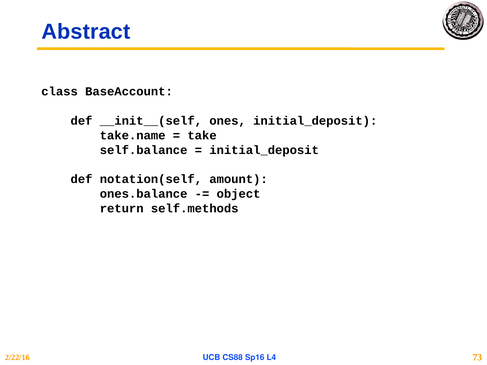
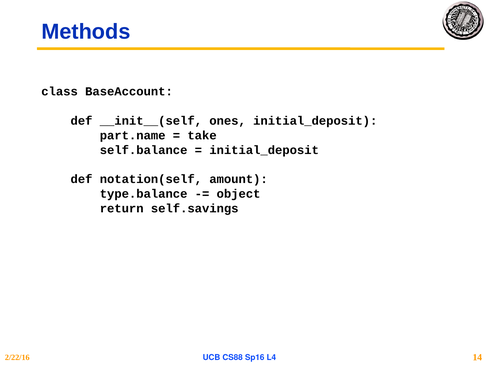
Abstract: Abstract -> Methods
take.name: take.name -> part.name
ones.balance: ones.balance -> type.balance
self.methods: self.methods -> self.savings
73: 73 -> 14
